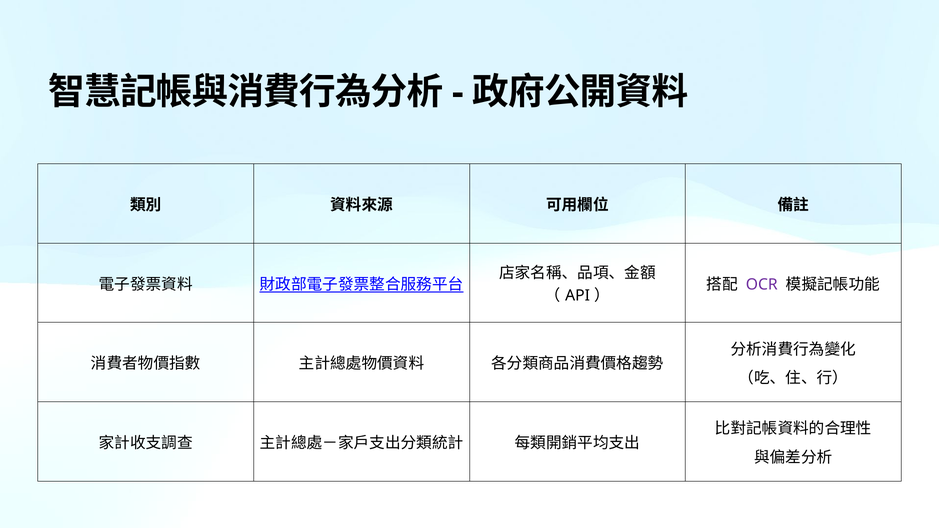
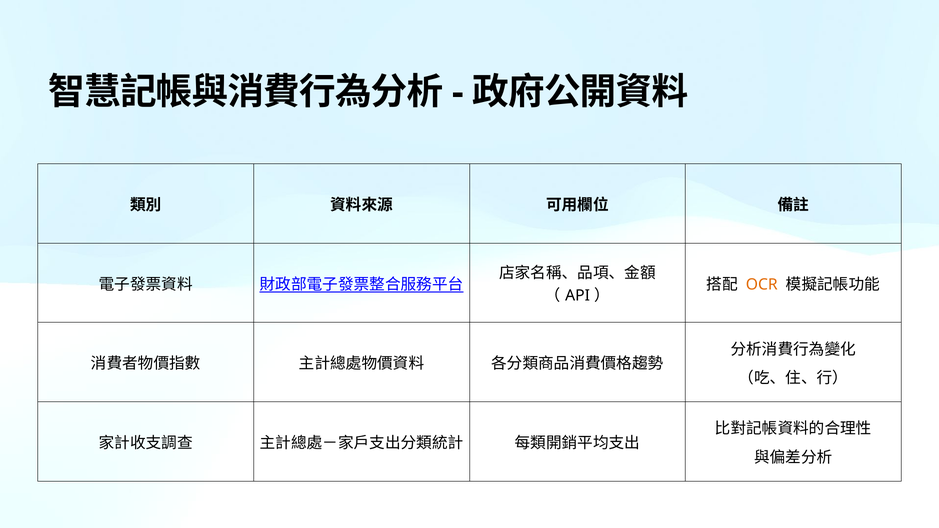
OCR colour: purple -> orange
